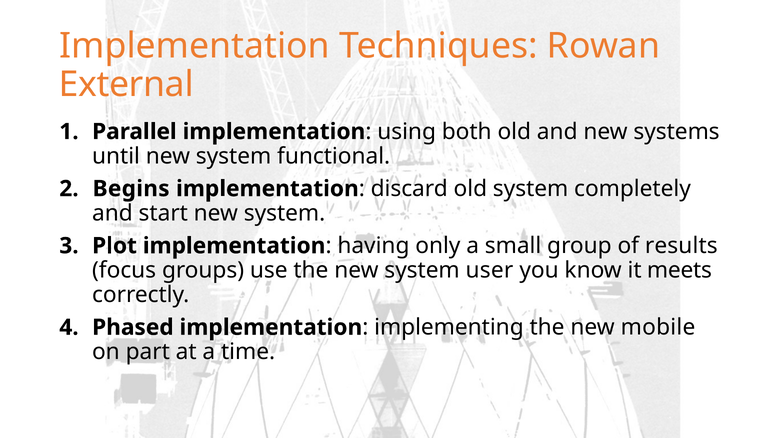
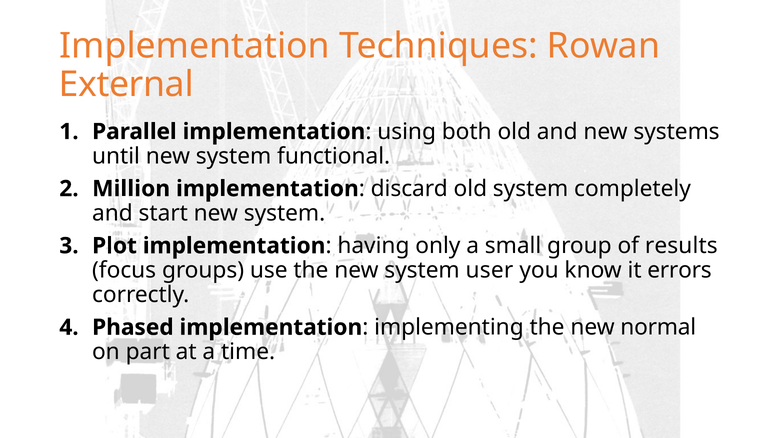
Begins: Begins -> Million
meets: meets -> errors
mobile: mobile -> normal
